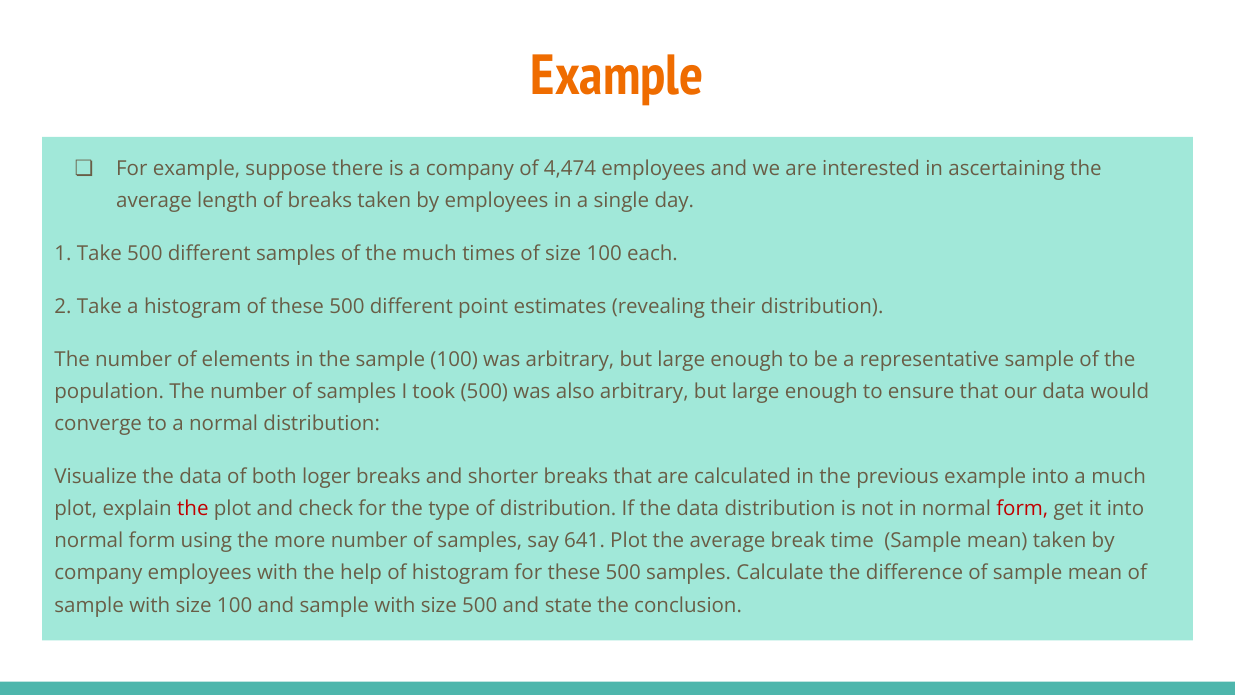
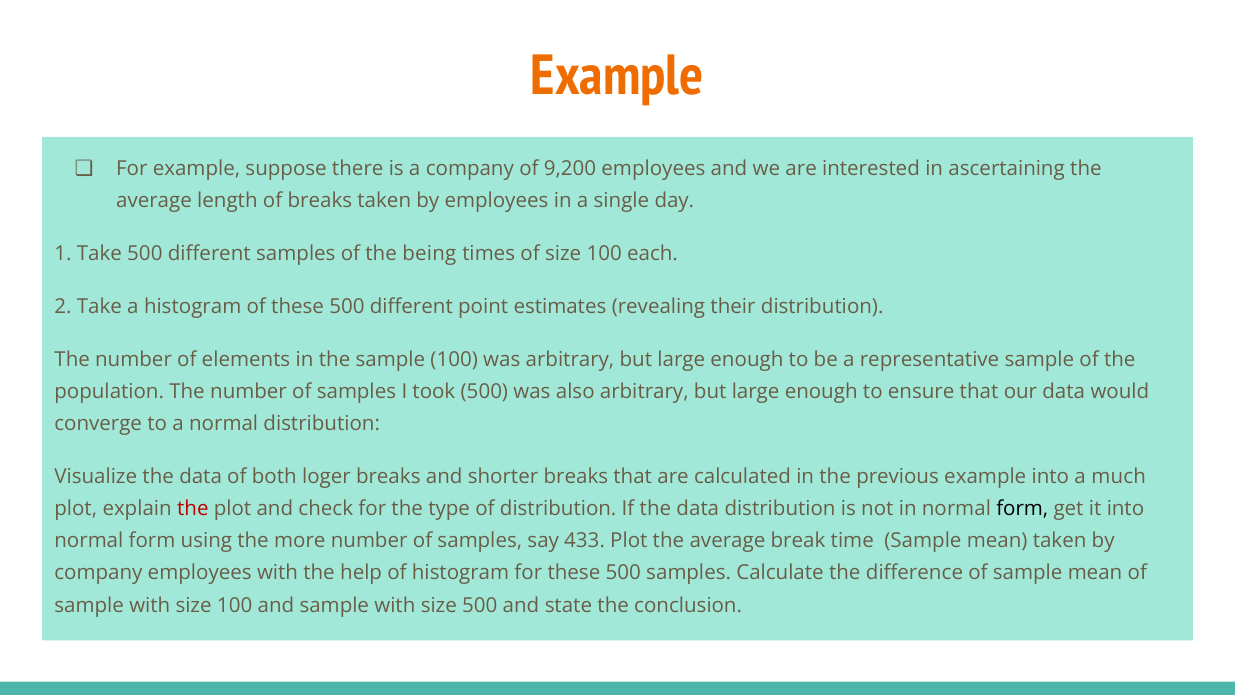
4,474: 4,474 -> 9,200
the much: much -> being
form at (1022, 508) colour: red -> black
641: 641 -> 433
